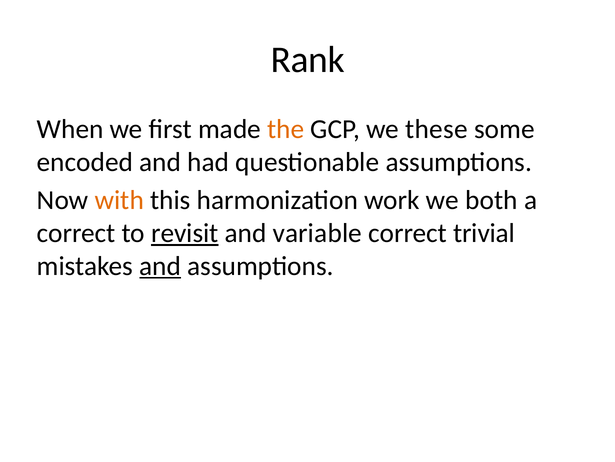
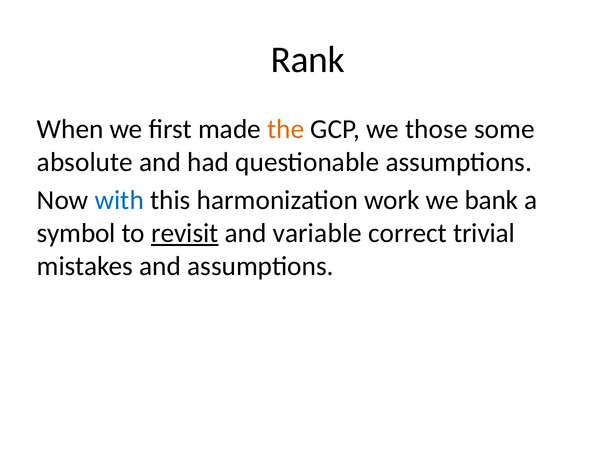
these: these -> those
encoded: encoded -> absolute
with colour: orange -> blue
both: both -> bank
correct at (76, 233): correct -> symbol
and at (160, 266) underline: present -> none
